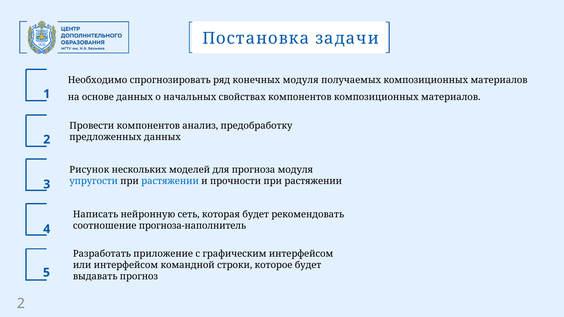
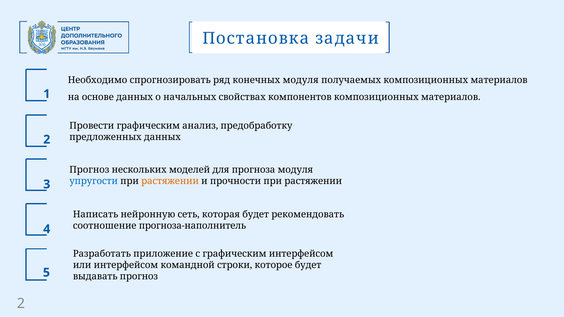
Провести компонентов: компонентов -> графическим
Рисунок at (89, 170): Рисунок -> Прогноз
растяжении at (170, 181) colour: blue -> orange
